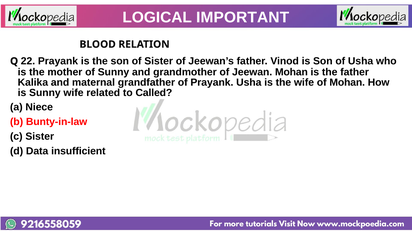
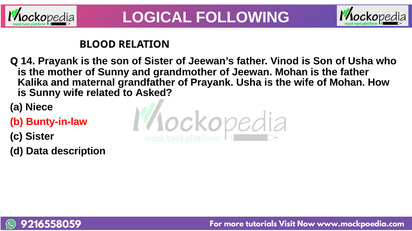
IMPORTANT: IMPORTANT -> FOLLOWING
22: 22 -> 14
Called: Called -> Asked
insufficient: insufficient -> description
